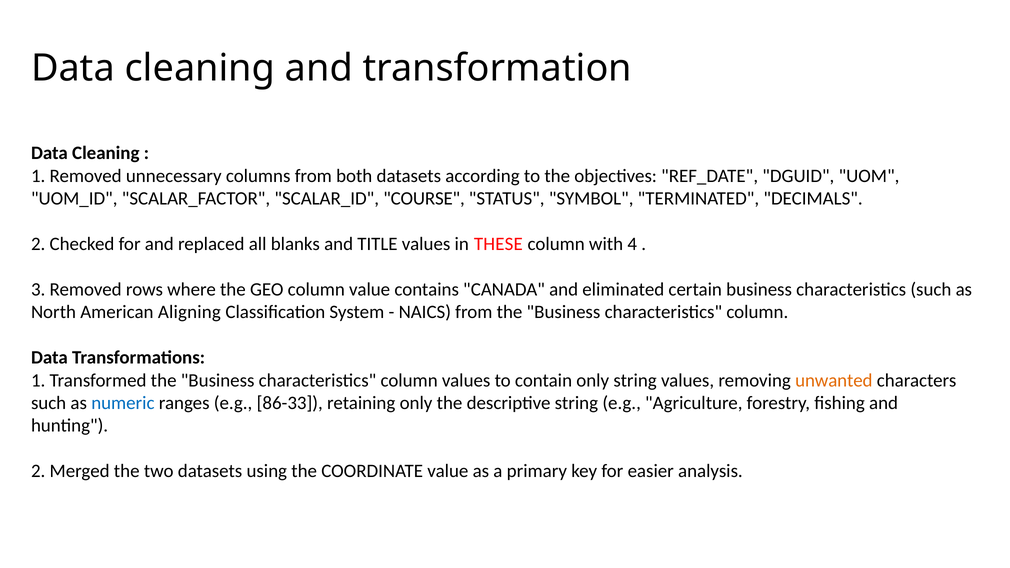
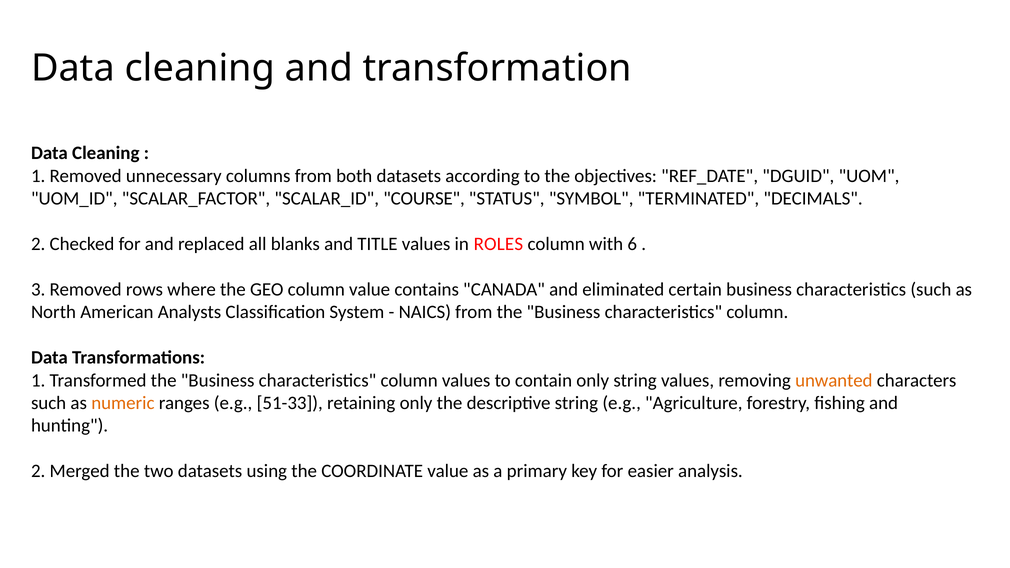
THESE: THESE -> ROLES
4: 4 -> 6
Aligning: Aligning -> Analysts
numeric colour: blue -> orange
86-33: 86-33 -> 51-33
